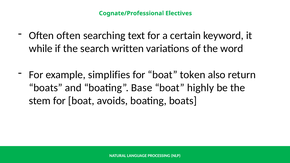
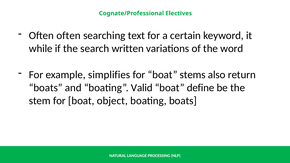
token: token -> stems
Base: Base -> Valid
highly: highly -> define
avoids: avoids -> object
